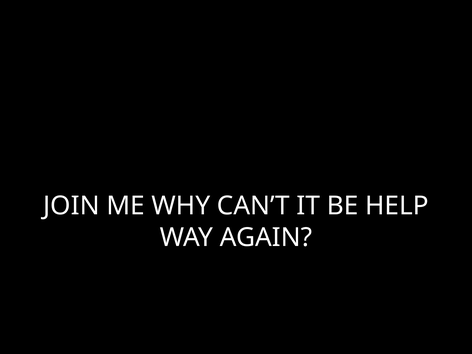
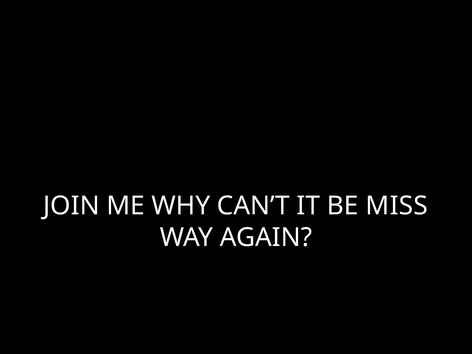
HELP: HELP -> MISS
